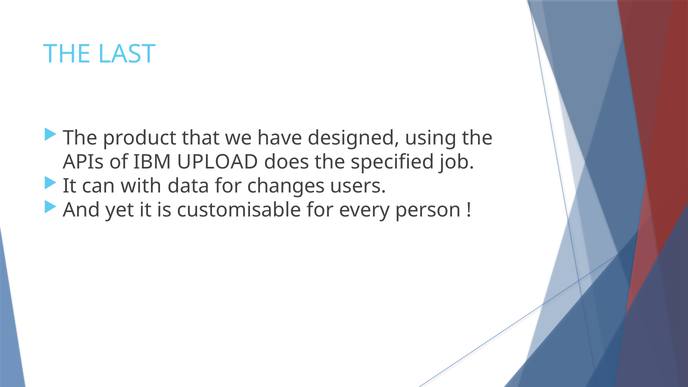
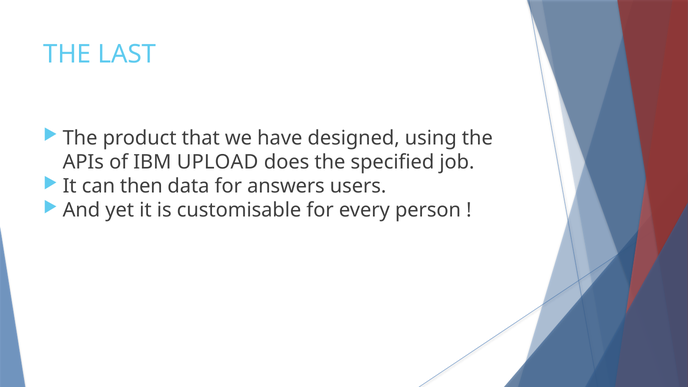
with: with -> then
changes: changes -> answers
